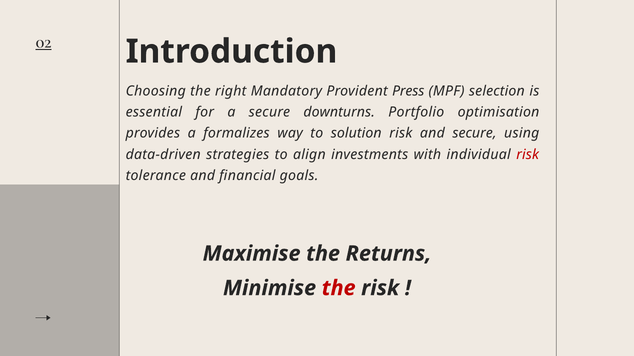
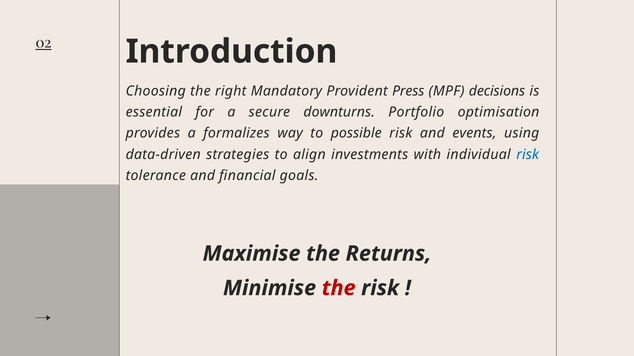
selection: selection -> decisions
solution: solution -> possible
and secure: secure -> events
risk at (528, 155) colour: red -> blue
